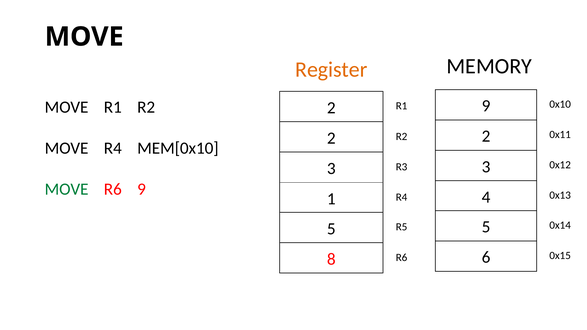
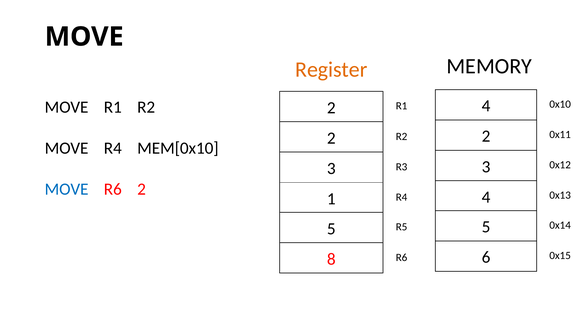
R2 9: 9 -> 4
MOVE at (67, 189) colour: green -> blue
R6 9: 9 -> 2
